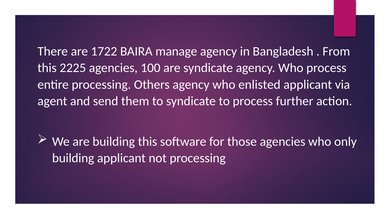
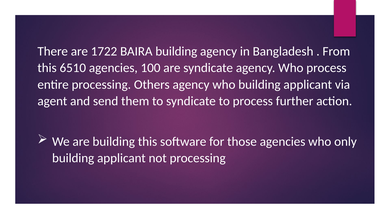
BAIRA manage: manage -> building
2225: 2225 -> 6510
who enlisted: enlisted -> building
